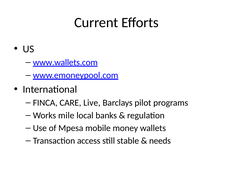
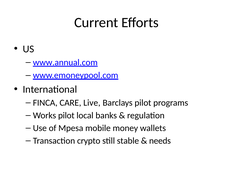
www.wallets.com: www.wallets.com -> www.annual.com
Works mile: mile -> pilot
access: access -> crypto
